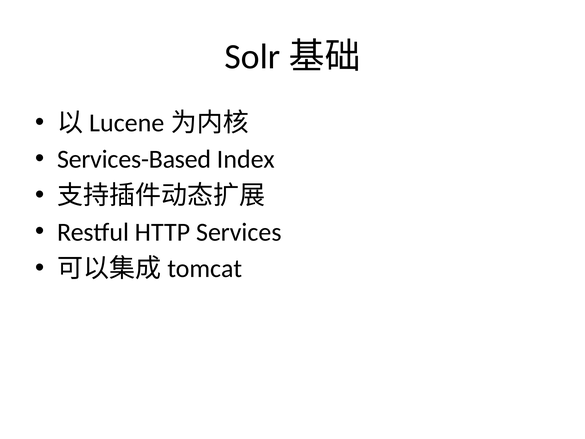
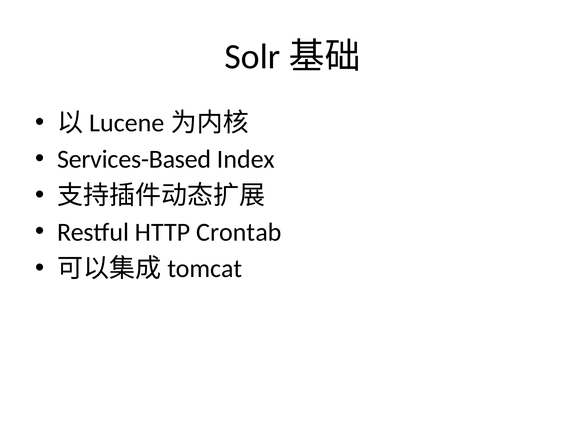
Services: Services -> Crontab
